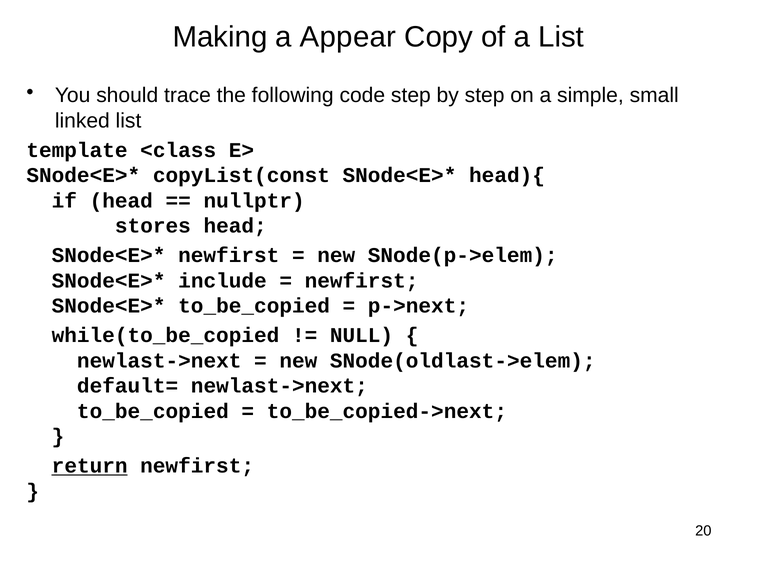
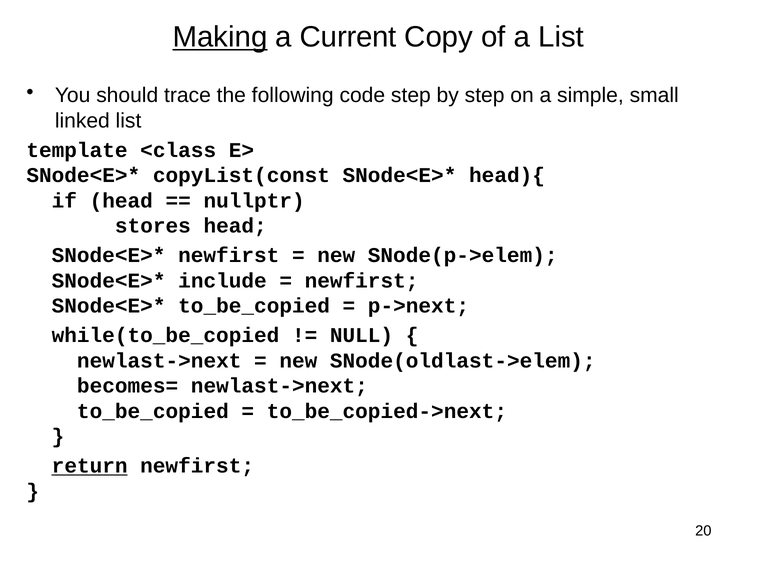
Making underline: none -> present
Appear: Appear -> Current
default=: default= -> becomes=
